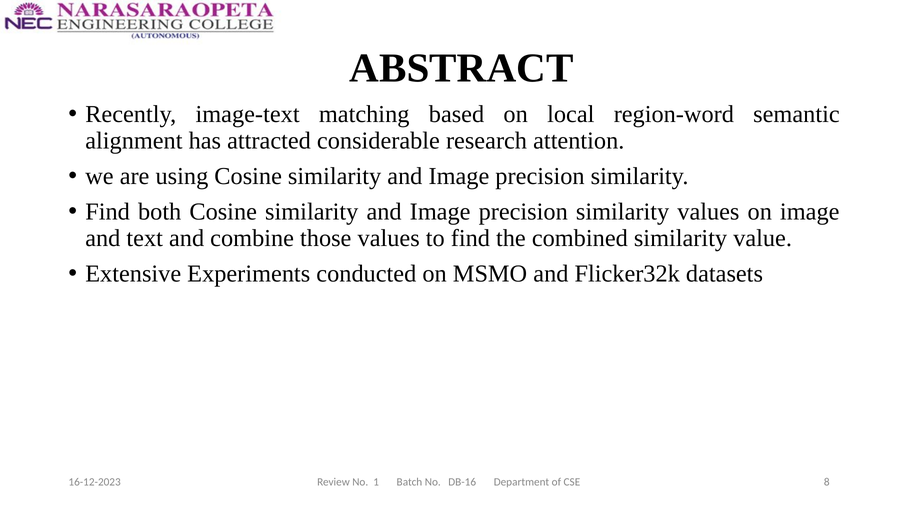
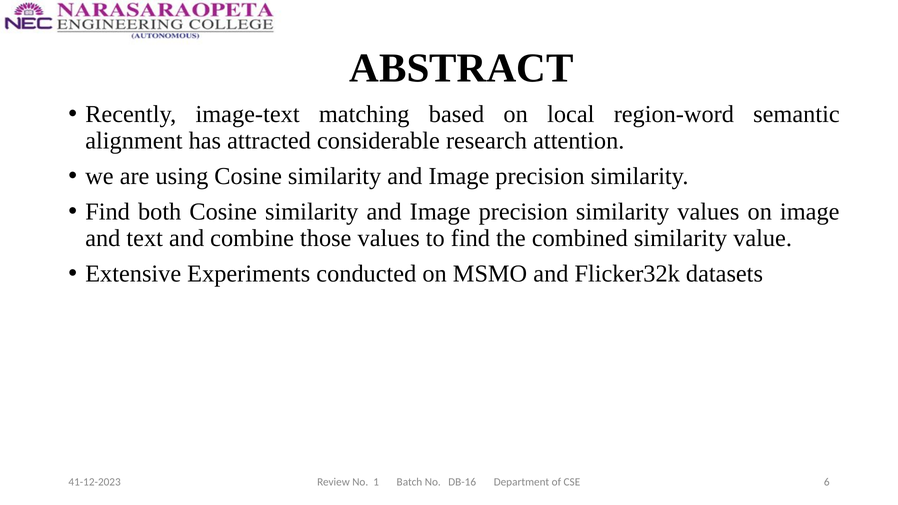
8: 8 -> 6
16-12-2023: 16-12-2023 -> 41-12-2023
